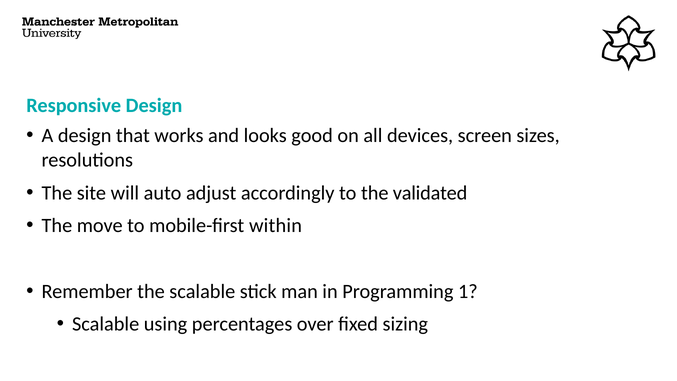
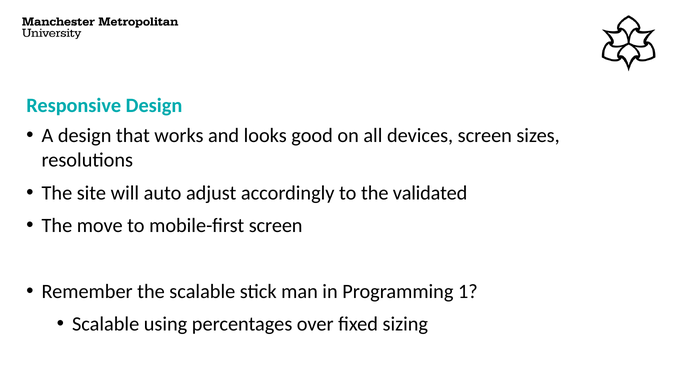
mobile-first within: within -> screen
